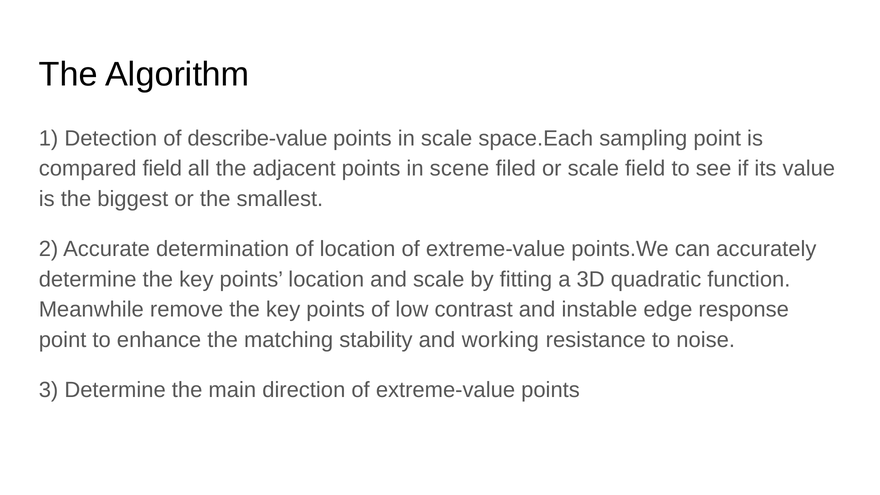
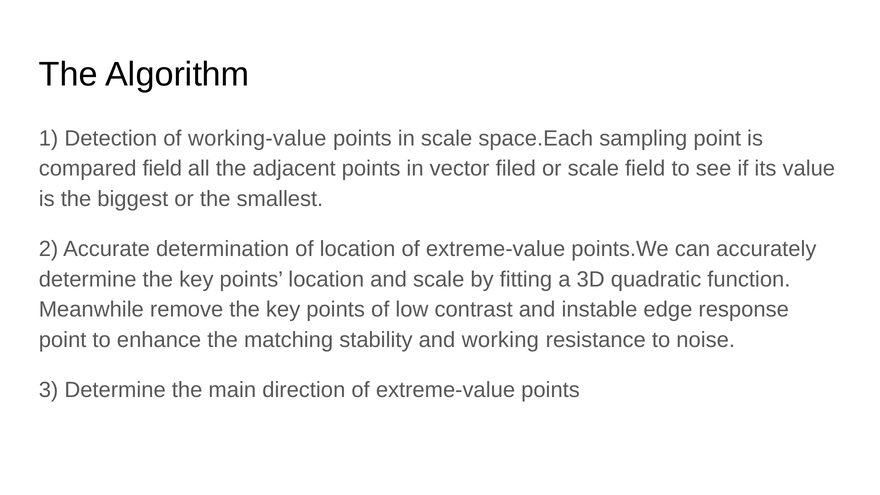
describe-value: describe-value -> working-value
scene: scene -> vector
